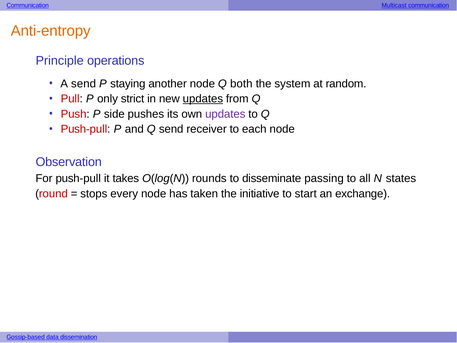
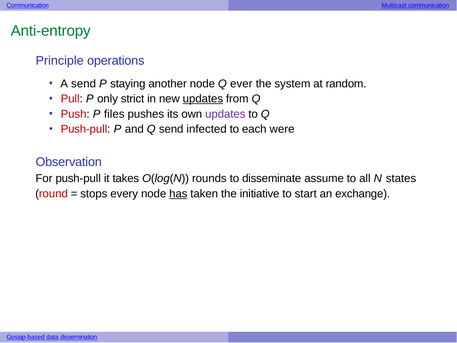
Anti-entropy colour: orange -> green
both: both -> ever
side: side -> files
receiver: receiver -> infected
each node: node -> were
passing: passing -> assume
has underline: none -> present
